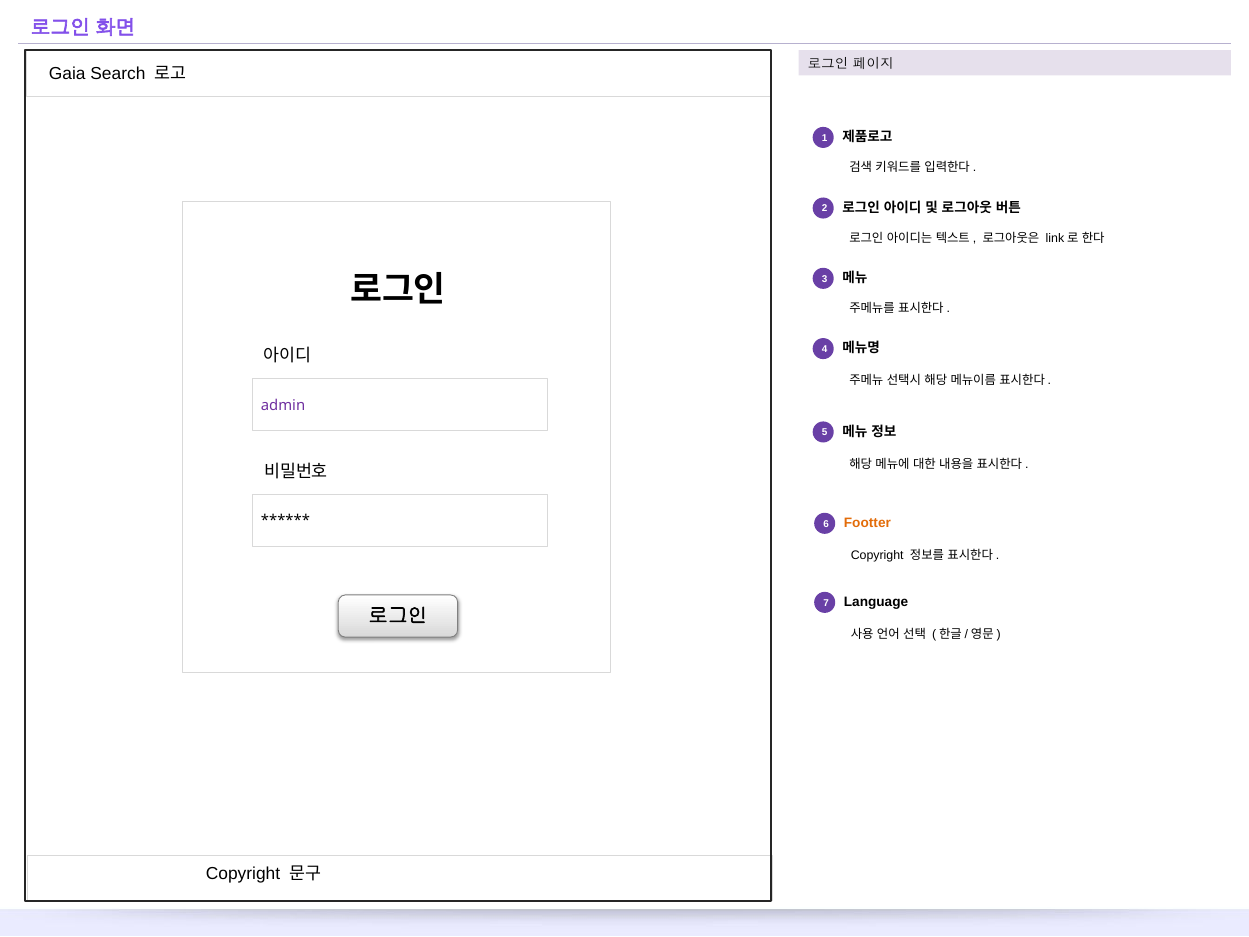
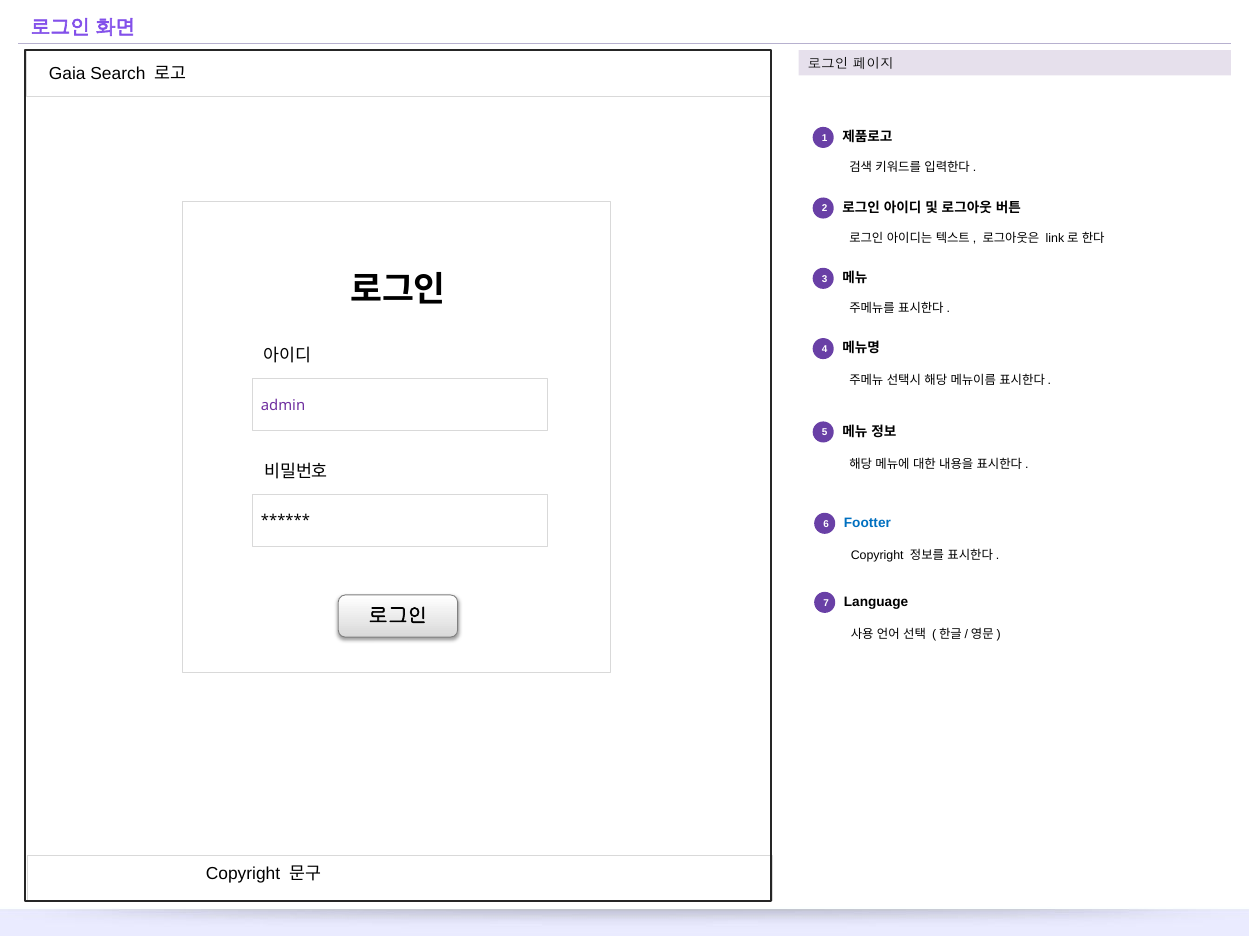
Footter colour: orange -> blue
